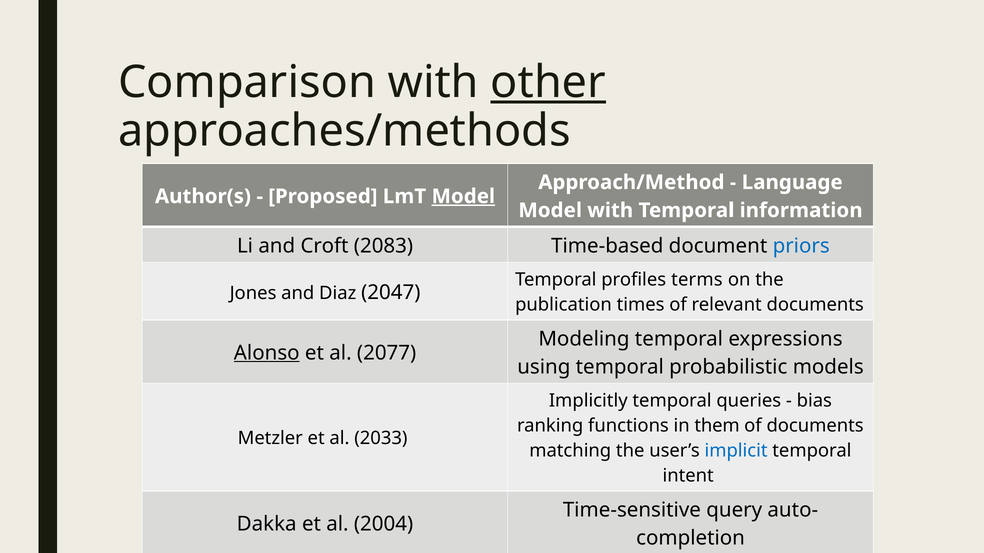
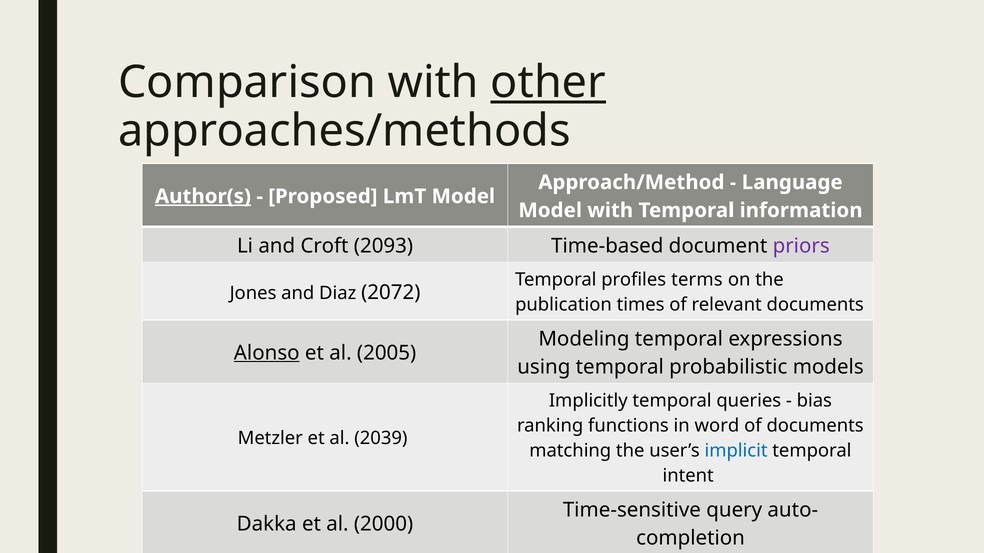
Author(s underline: none -> present
Model at (463, 197) underline: present -> none
2083: 2083 -> 2093
priors colour: blue -> purple
2047: 2047 -> 2072
2077: 2077 -> 2005
them: them -> word
2033: 2033 -> 2039
2004: 2004 -> 2000
